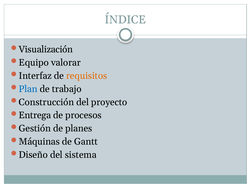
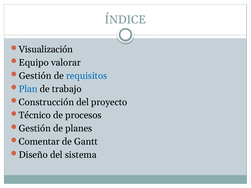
Interfaz at (35, 76): Interfaz -> Gestión
requisitos colour: orange -> blue
Entrega: Entrega -> Técnico
Máquinas: Máquinas -> Comentar
